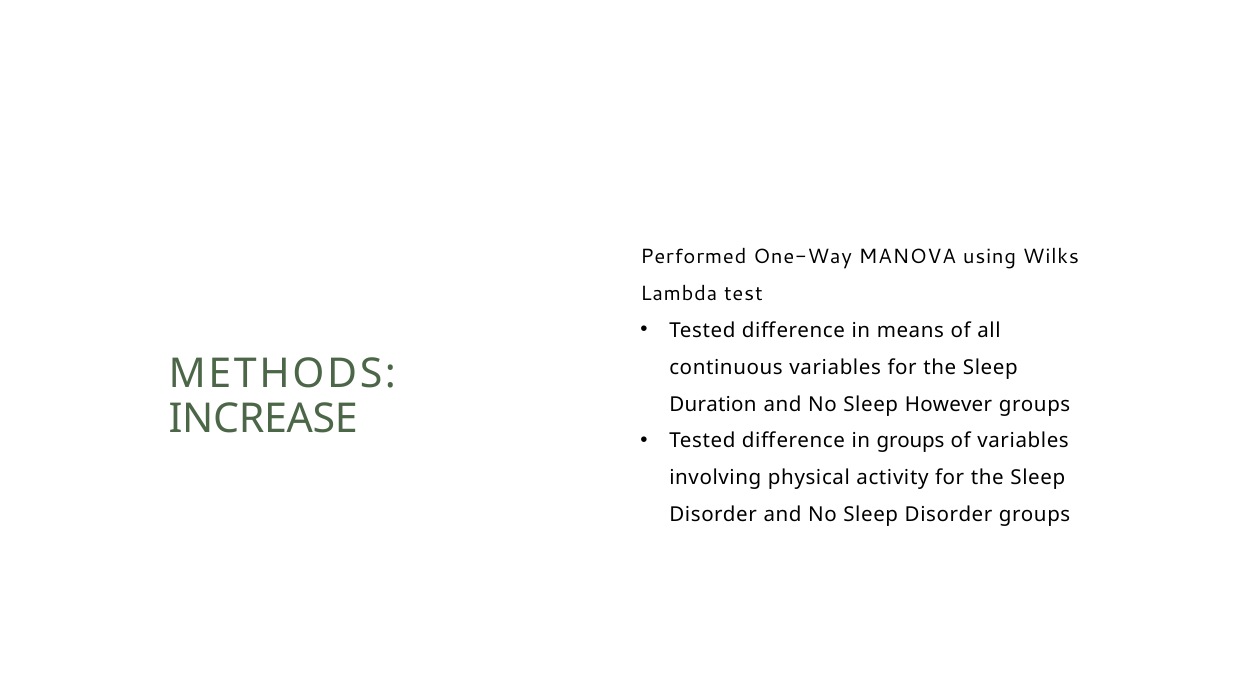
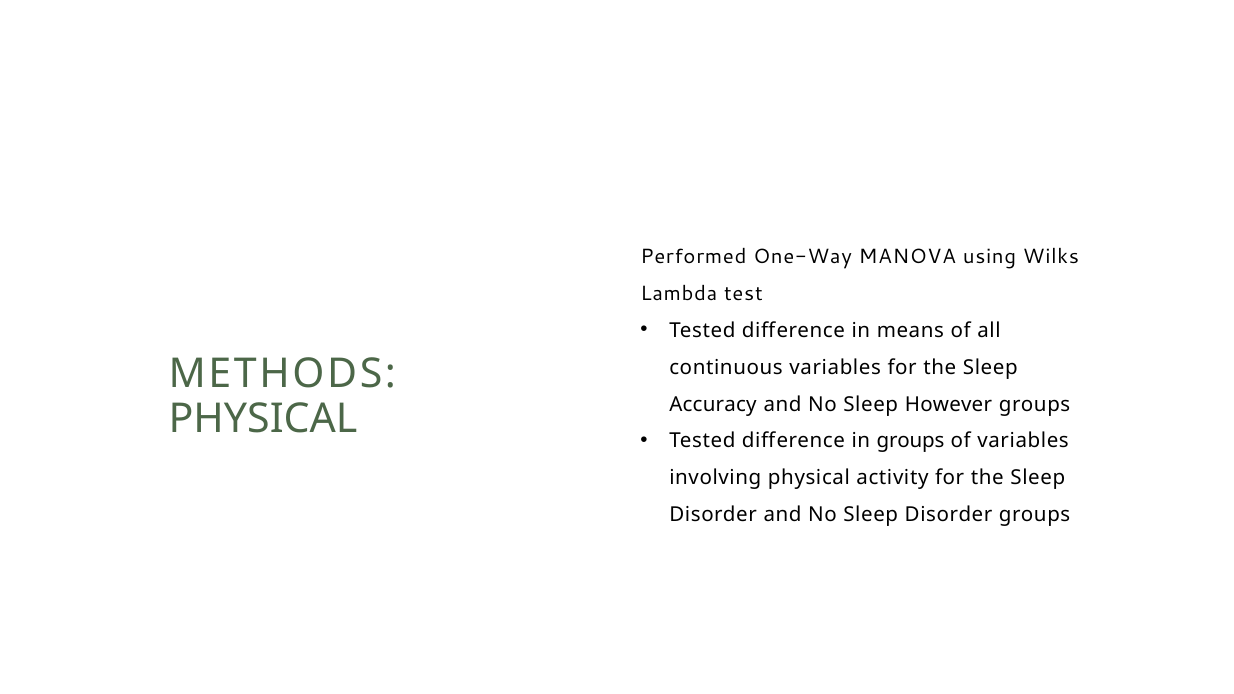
Duration: Duration -> Accuracy
INCREASE at (263, 419): INCREASE -> PHYSICAL
